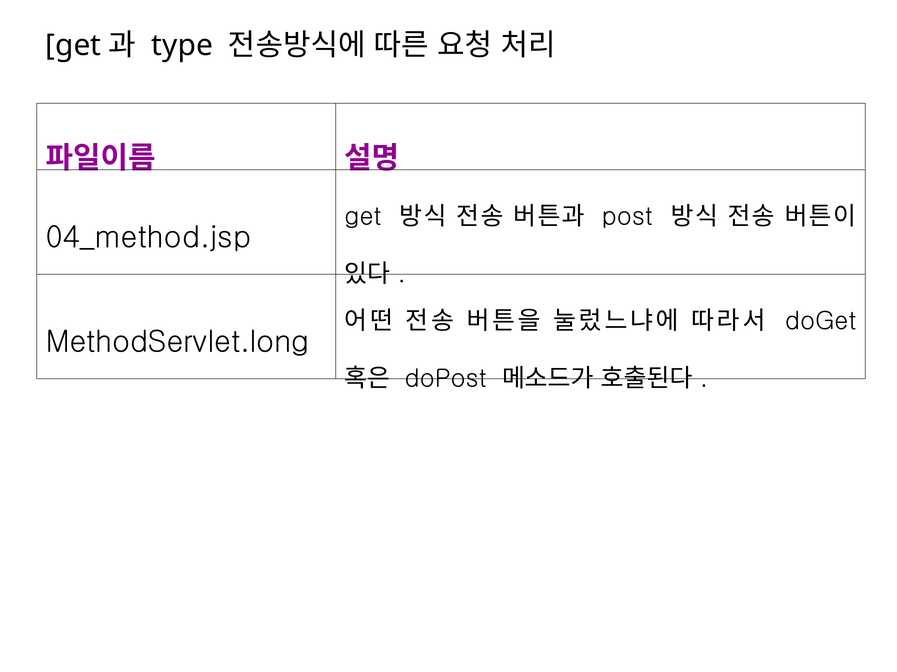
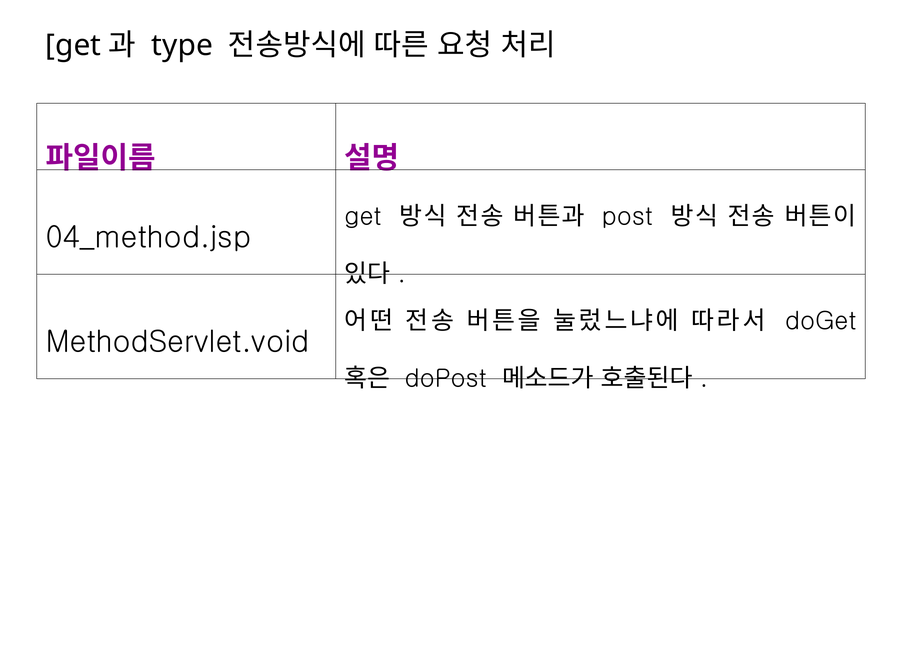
MethodServlet.long: MethodServlet.long -> MethodServlet.void
